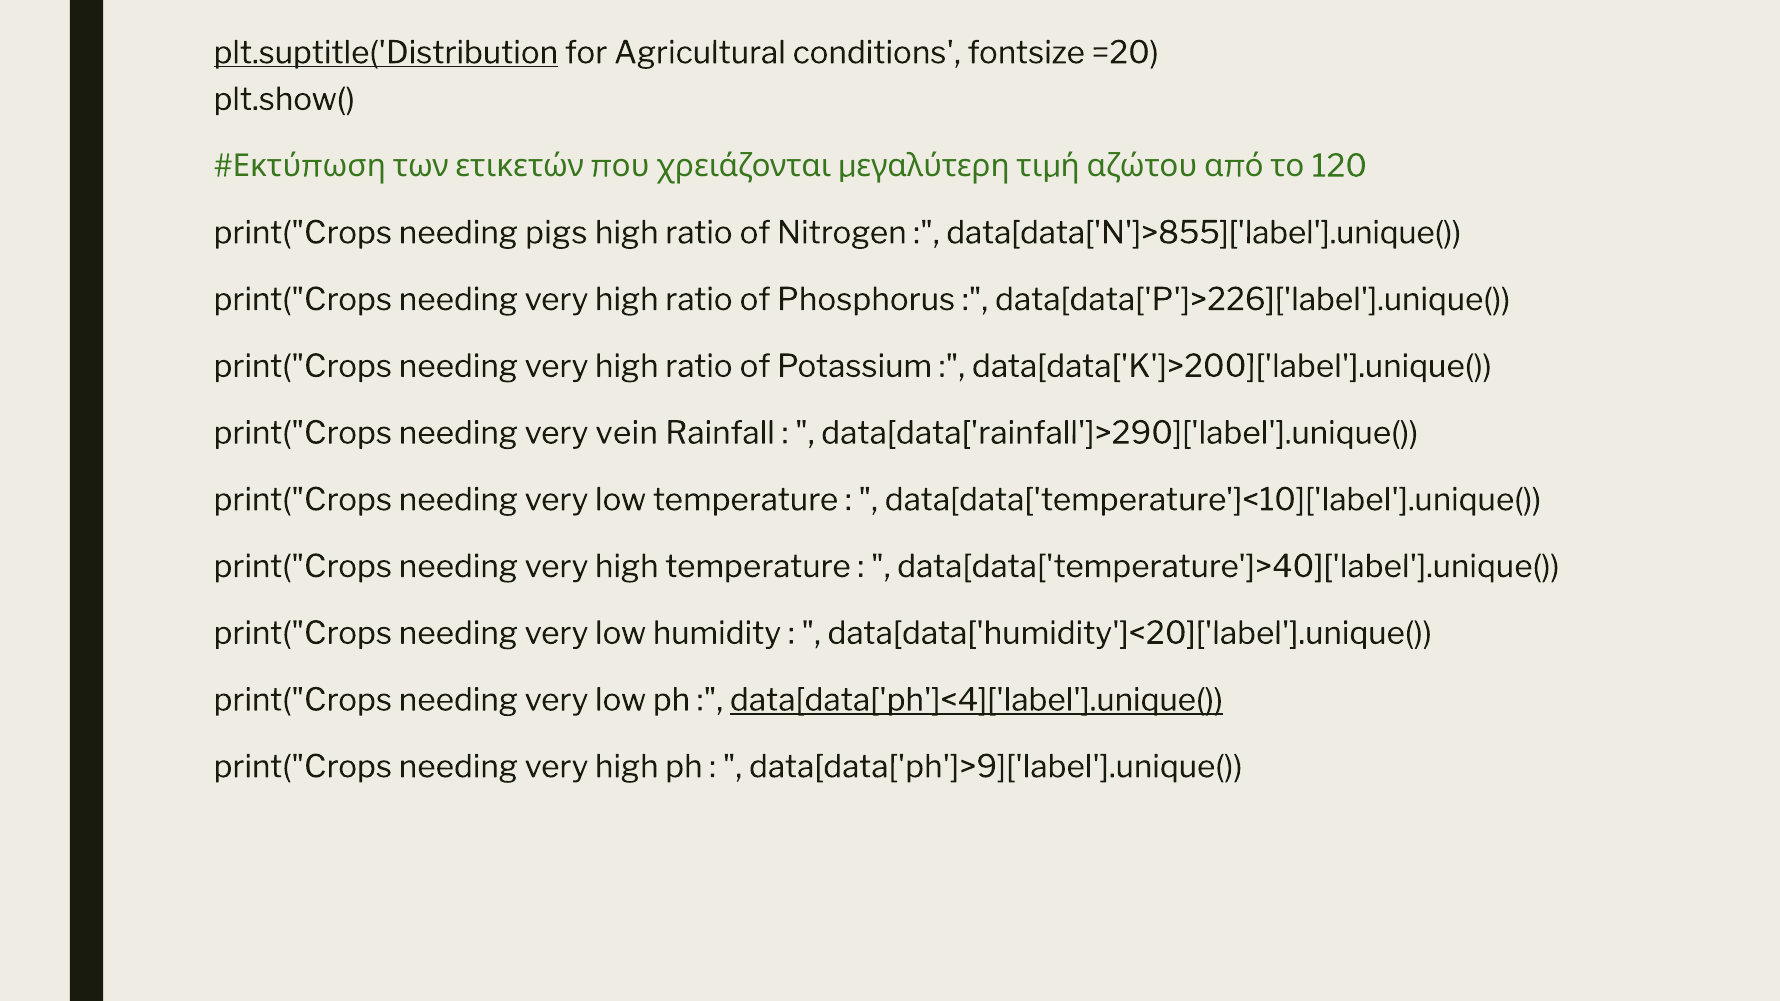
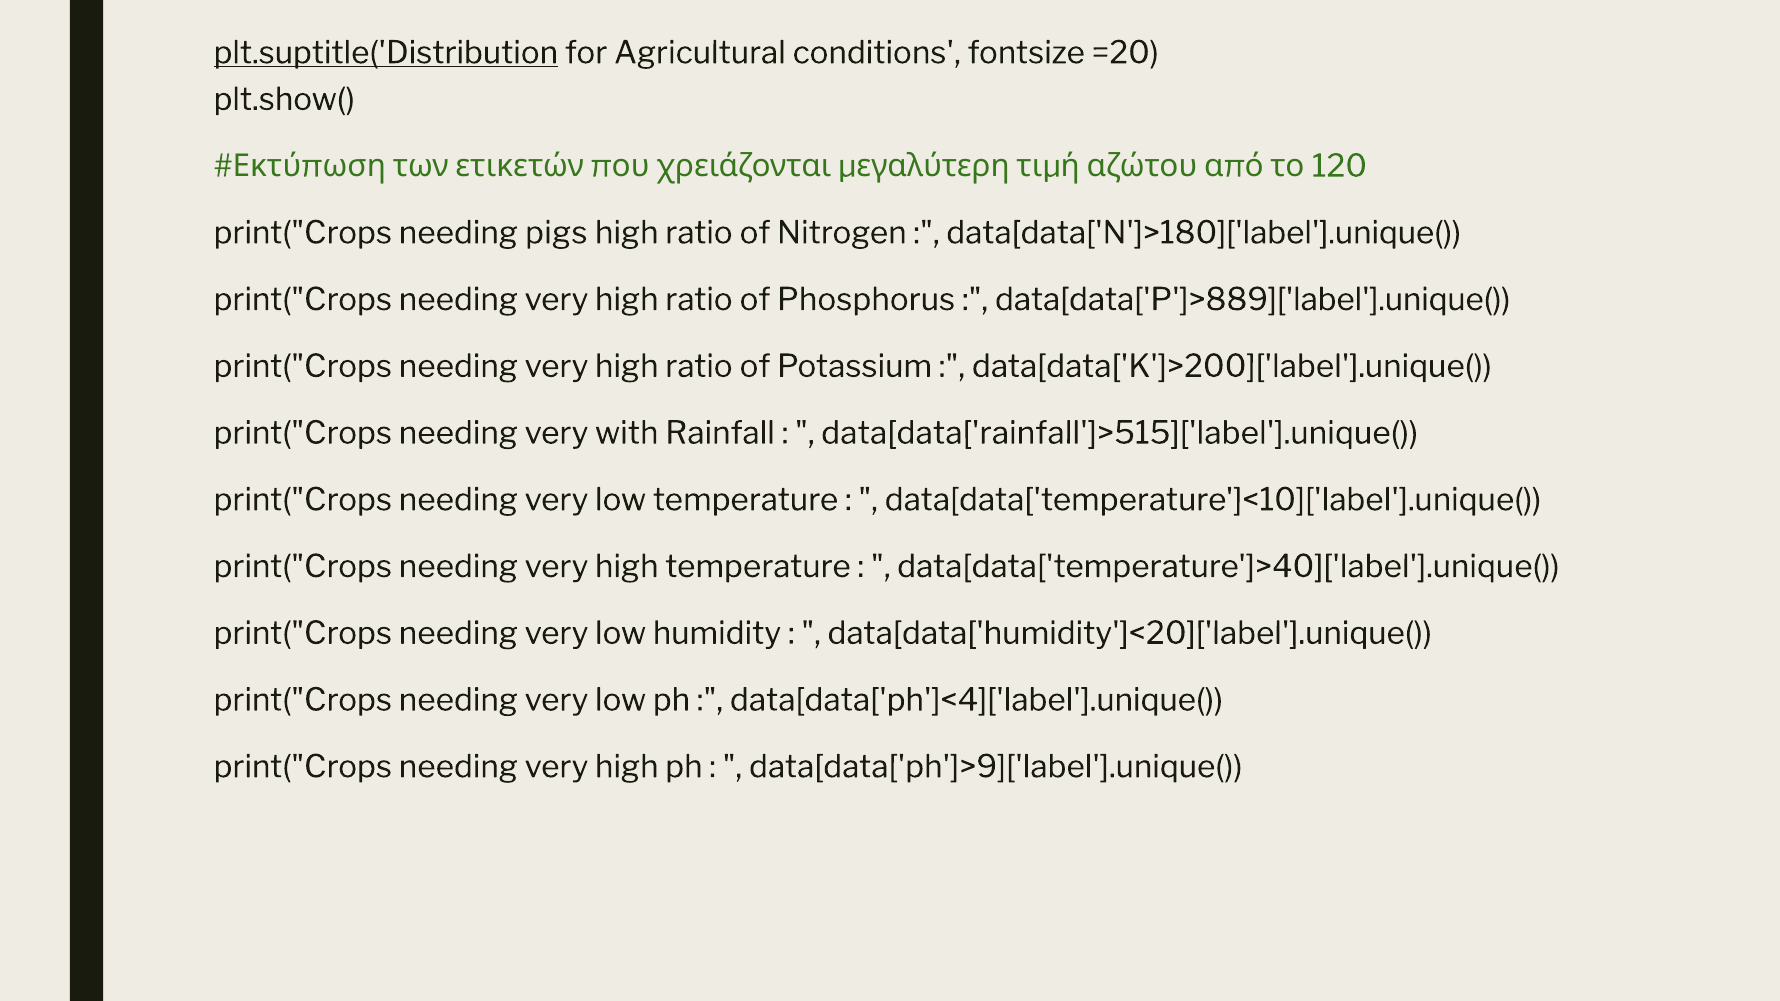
data[data['N']>855]['label'].unique(: data[data['N']>855]['label'].unique( -> data[data['N']>180]['label'].unique(
data[data['P']>226]['label'].unique(: data[data['P']>226]['label'].unique( -> data[data['P']>889]['label'].unique(
vein: vein -> with
data[data['rainfall']>290]['label'].unique(: data[data['rainfall']>290]['label'].unique( -> data[data['rainfall']>515]['label'].unique(
data[data['ph']<4]['label'].unique( underline: present -> none
